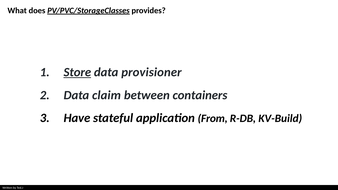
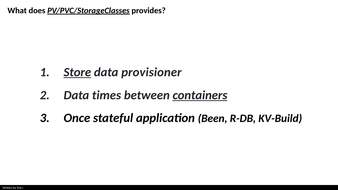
claim: claim -> times
containers underline: none -> present
Have: Have -> Once
From: From -> Been
